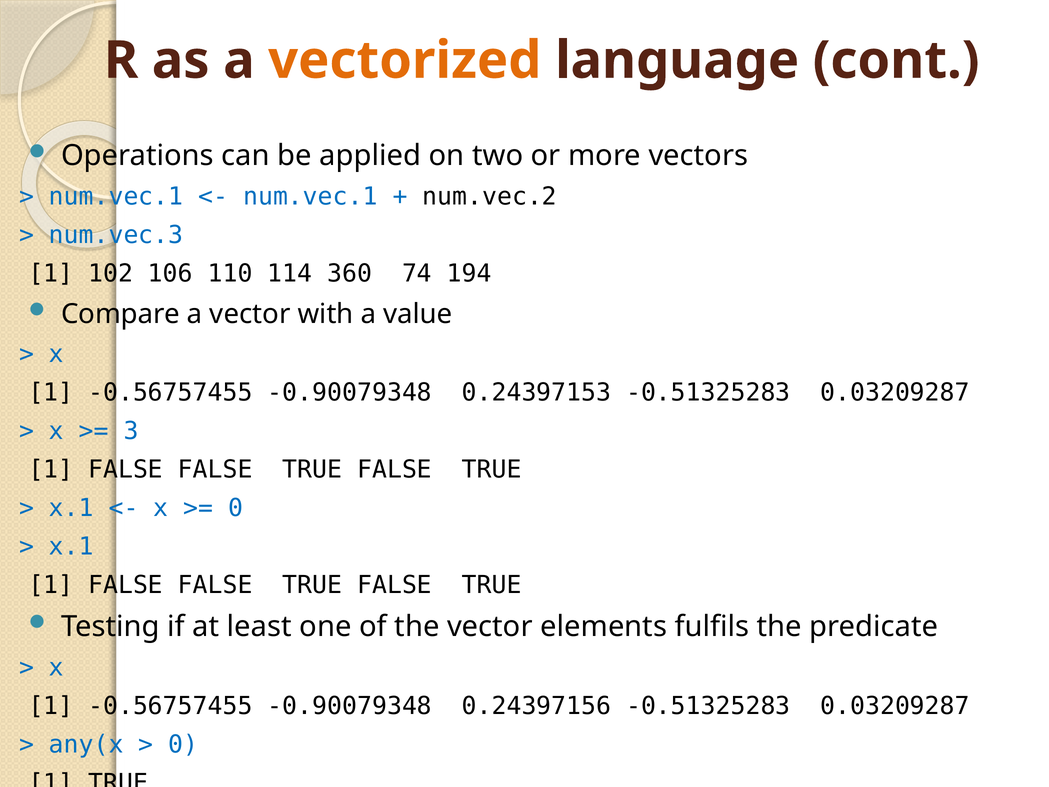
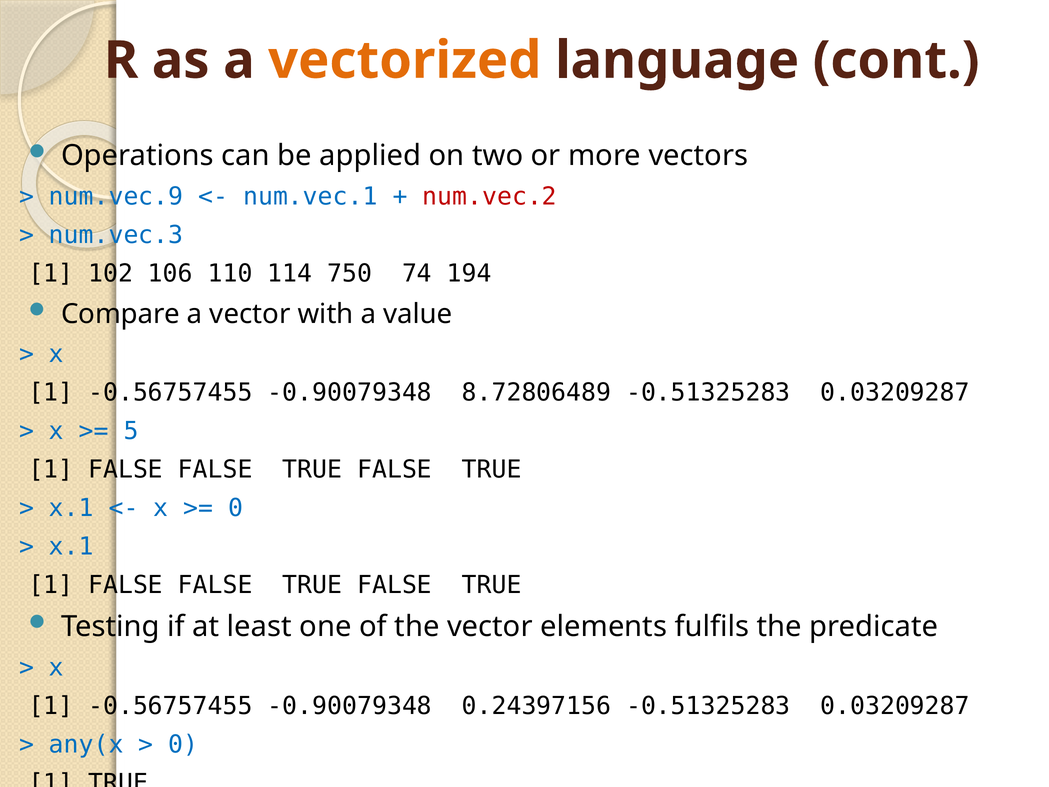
num.vec.1 at (116, 197): num.vec.1 -> num.vec.9
num.vec.2 colour: black -> red
360: 360 -> 750
0.24397153: 0.24397153 -> 8.72806489
3: 3 -> 5
